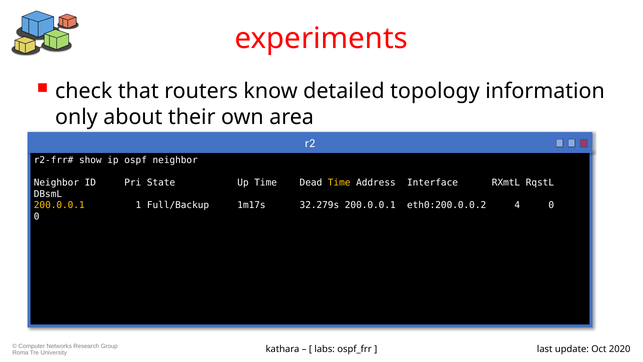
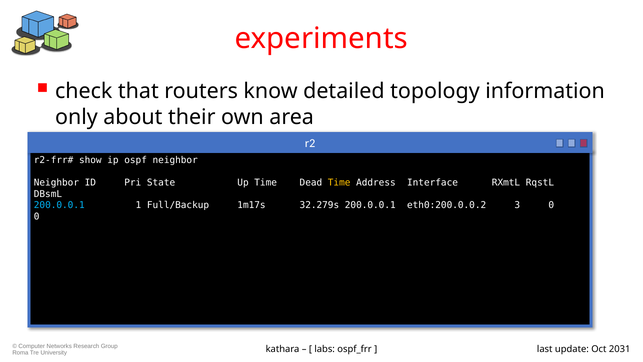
200.0.0.1 at (59, 205) colour: yellow -> light blue
4: 4 -> 3
2020: 2020 -> 2031
